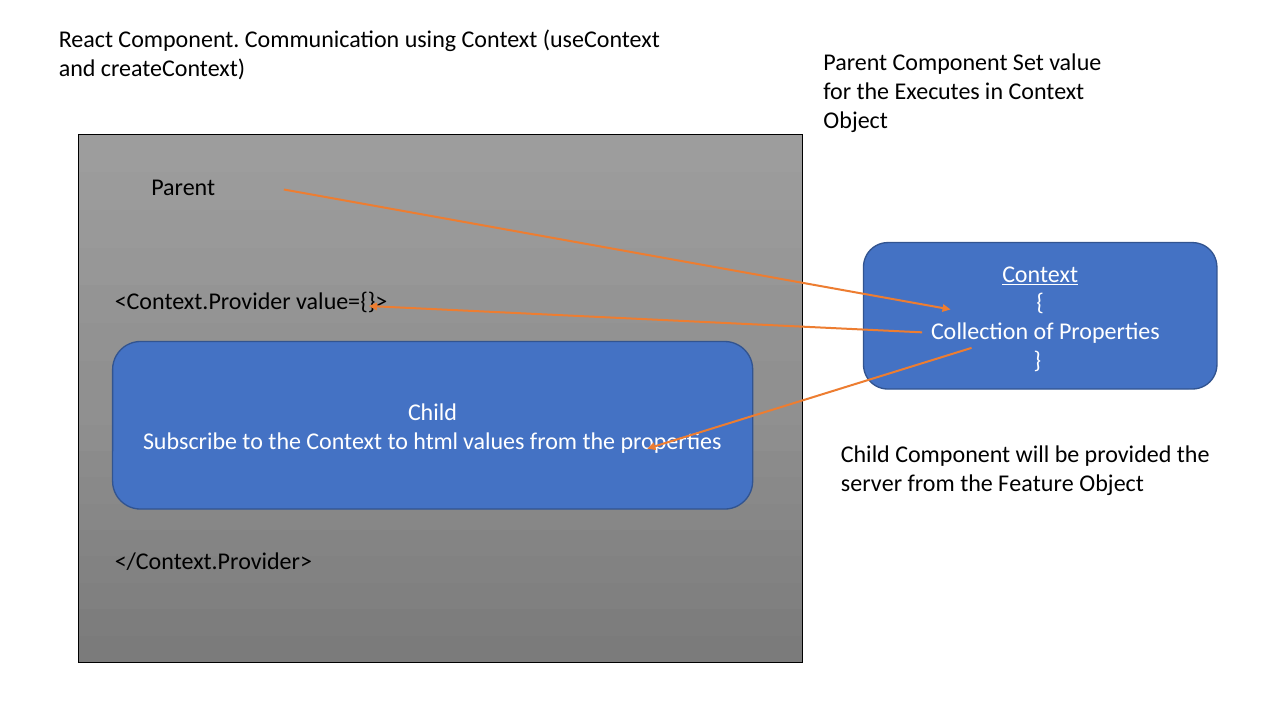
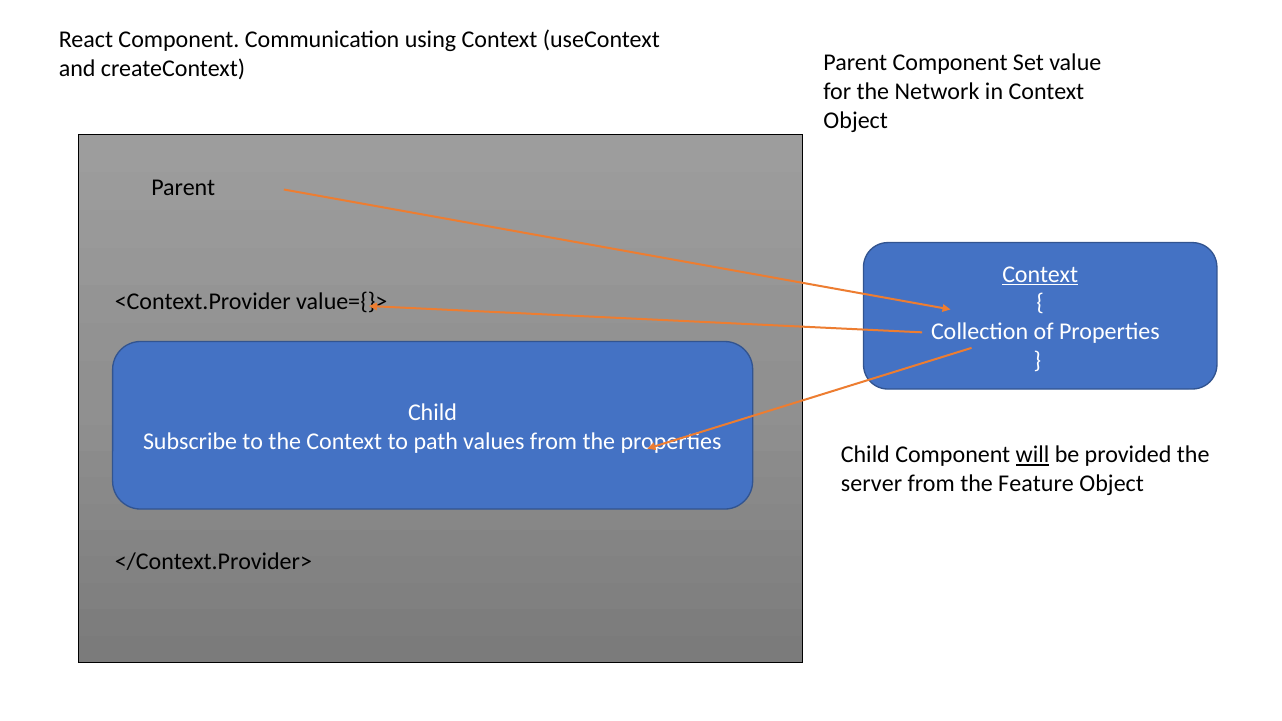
Executes: Executes -> Network
html: html -> path
will underline: none -> present
